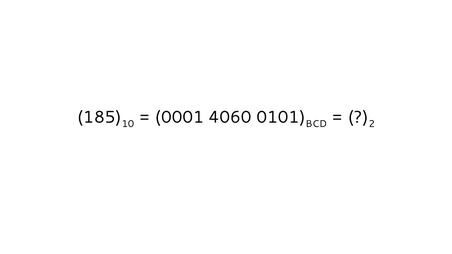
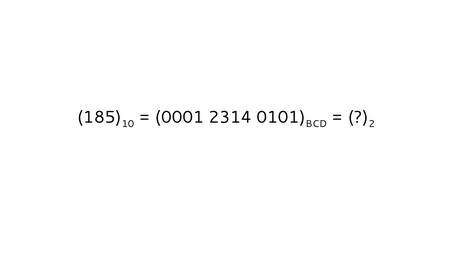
4060: 4060 -> 2314
